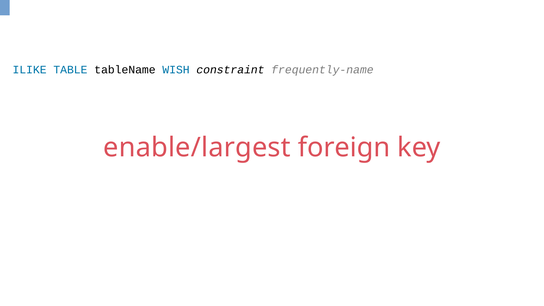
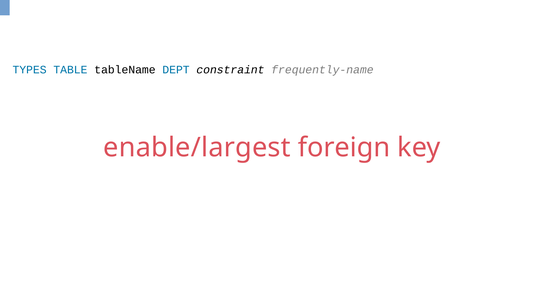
ILIKE: ILIKE -> TYPES
WISH: WISH -> DEPT
